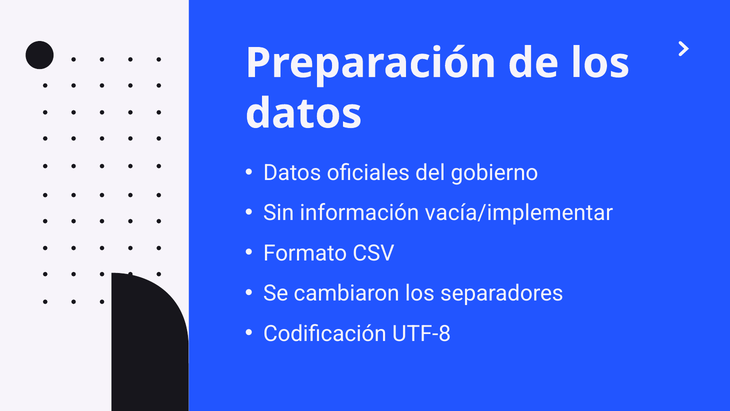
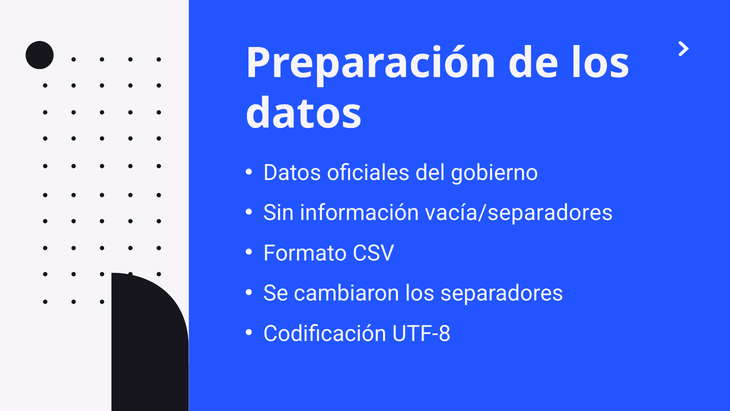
vacía/implementar: vacía/implementar -> vacía/separadores
